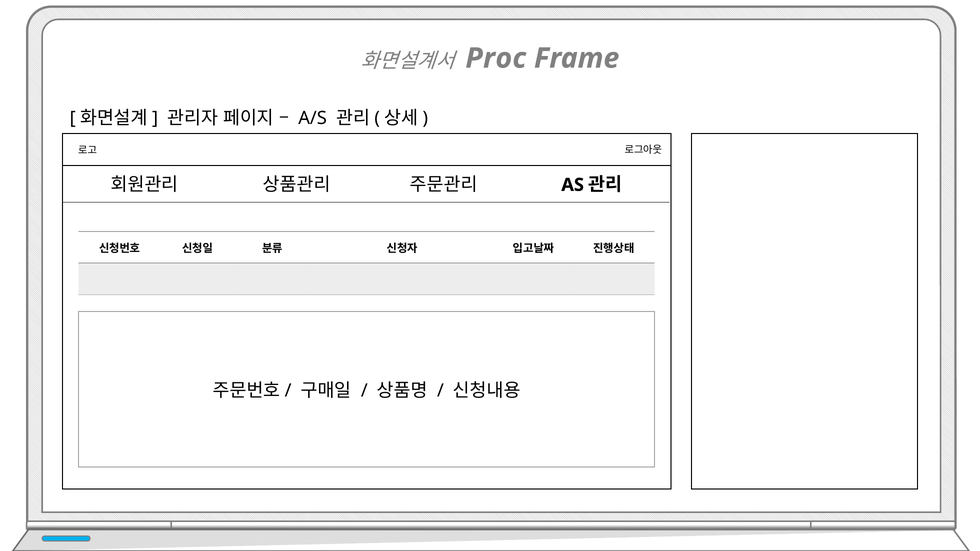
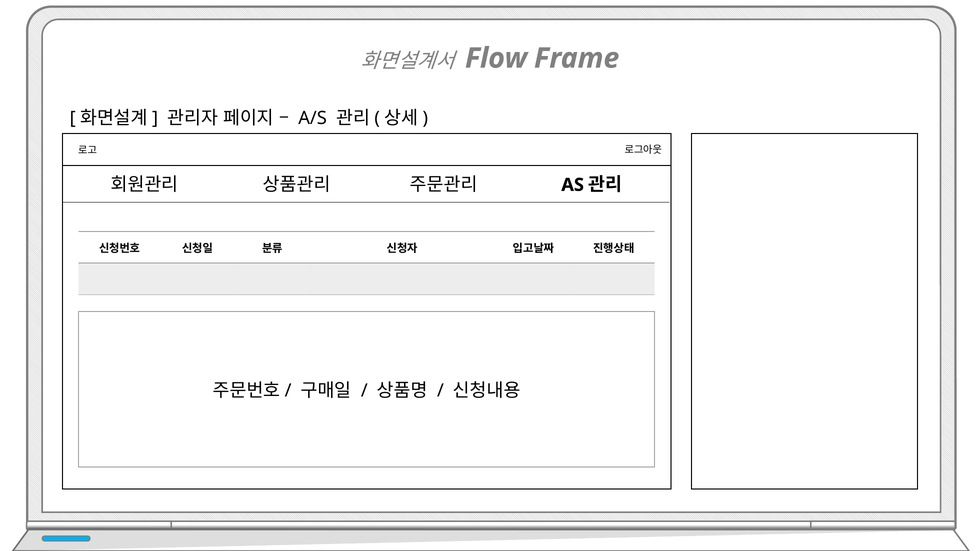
Proc: Proc -> Flow
